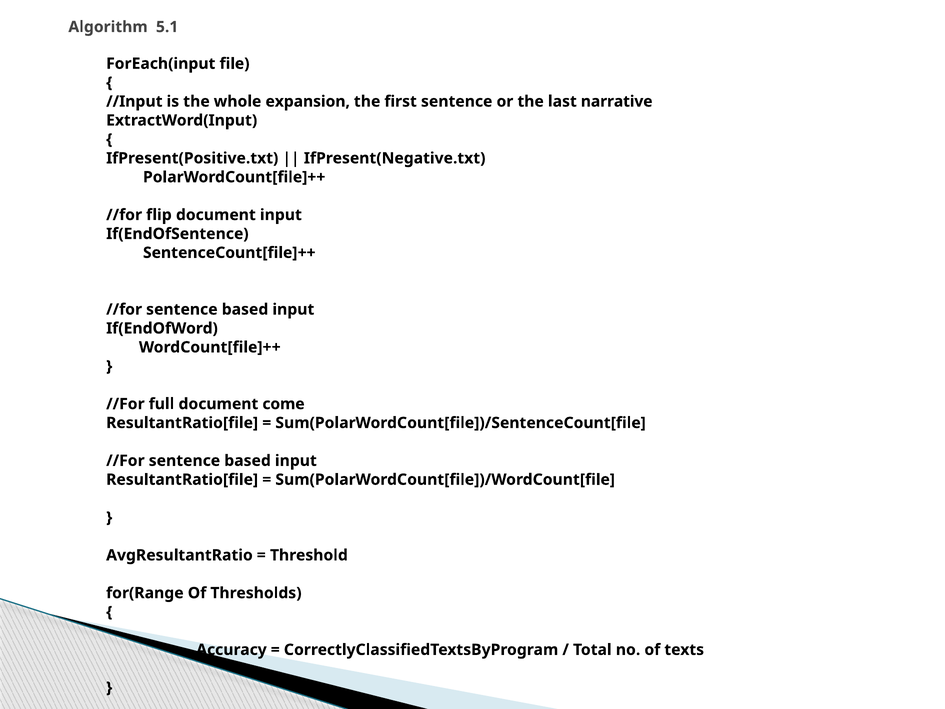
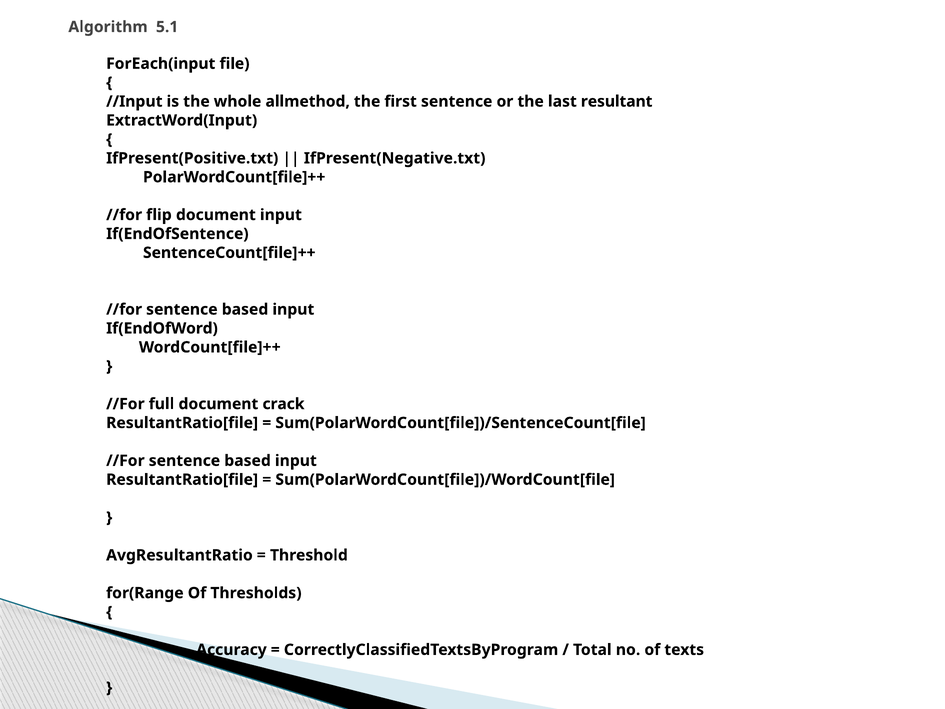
expansion: expansion -> allmethod
narrative: narrative -> resultant
come: come -> crack
